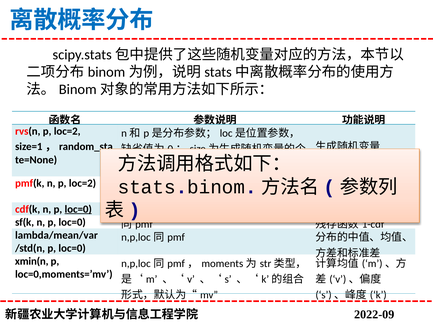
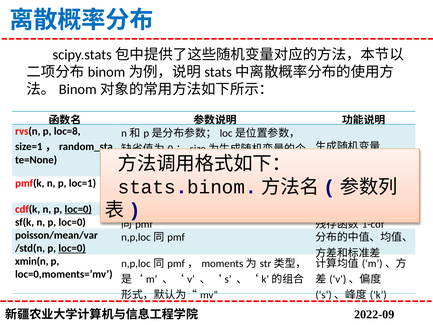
rvs(n p loc=2: loc=2 -> loc=8
n p loc=2: loc=2 -> loc=1
lambda/mean/var: lambda/mean/var -> poisson/mean/var
loc=0 at (72, 248) underline: none -> present
